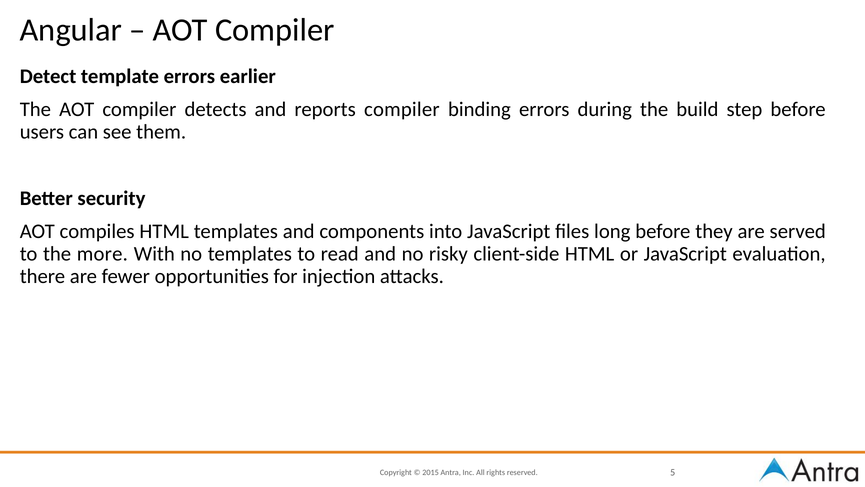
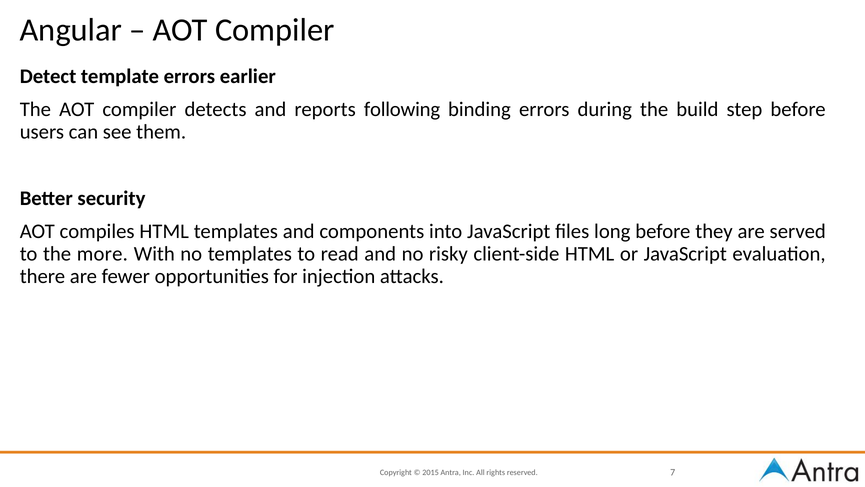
reports compiler: compiler -> following
5: 5 -> 7
